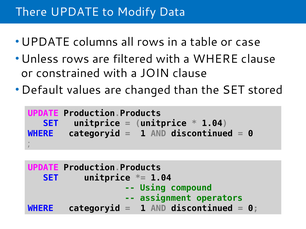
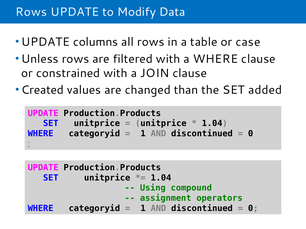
There at (31, 12): There -> Rows
Default: Default -> Created
stored: stored -> added
